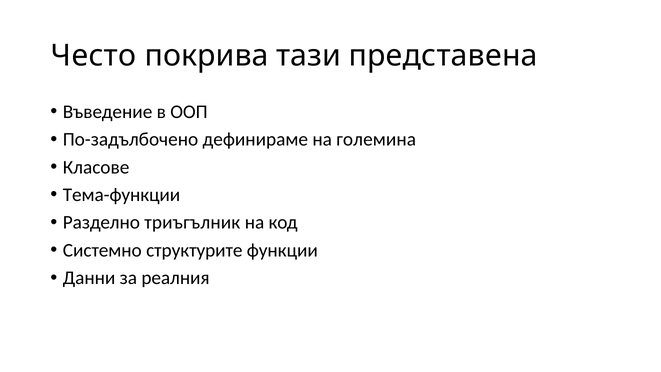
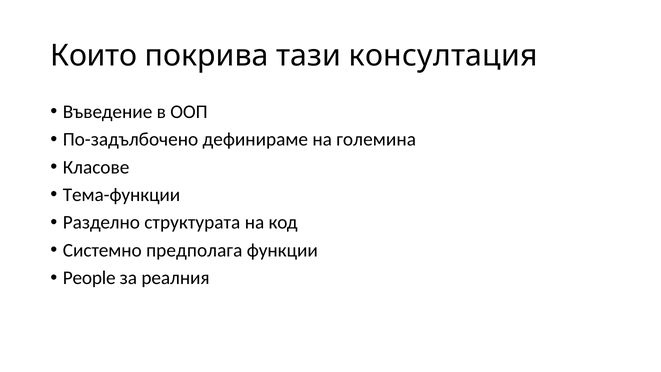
Често: Често -> Които
представена: представена -> консултация
триъгълник: триъгълник -> структурата
структурите: структурите -> предполага
Данни: Данни -> People
